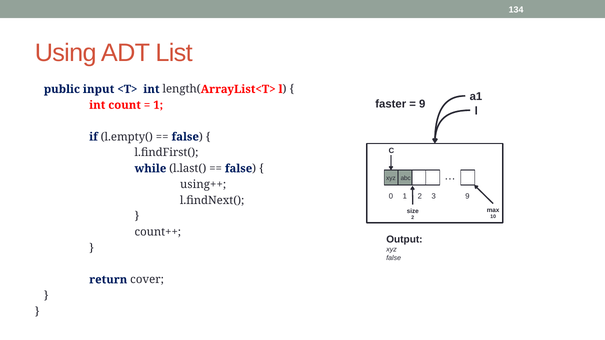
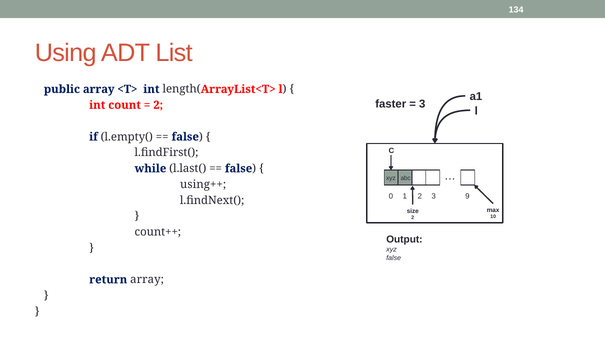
public input: input -> array
9 at (422, 104): 9 -> 3
1 at (158, 105): 1 -> 2
return cover: cover -> array
